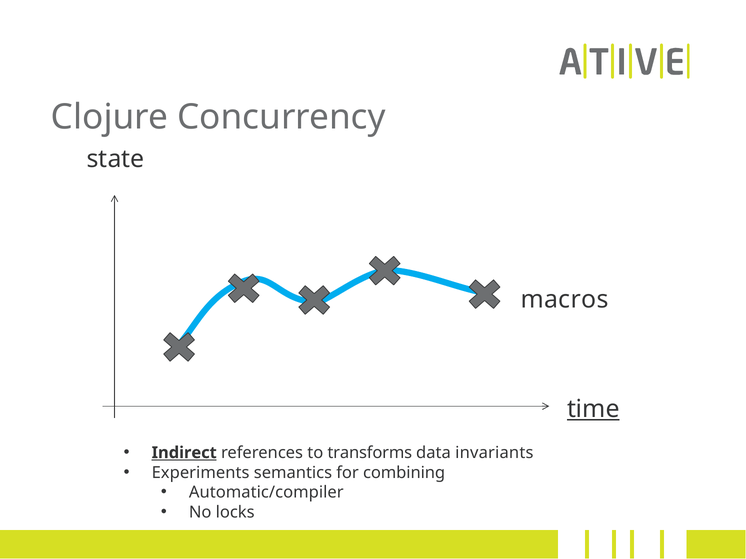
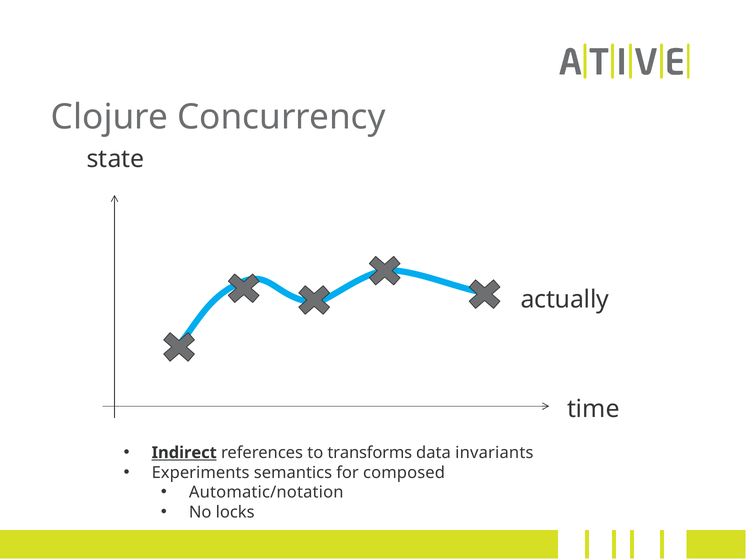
macros: macros -> actually
time underline: present -> none
combining: combining -> composed
Automatic/compiler: Automatic/compiler -> Automatic/notation
